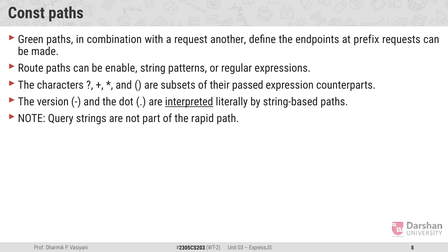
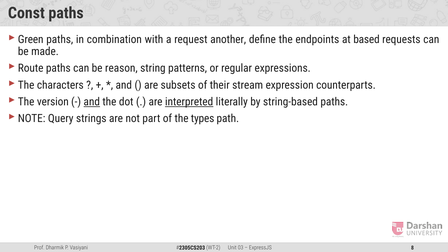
prefix: prefix -> based
enable: enable -> reason
passed: passed -> stream
and at (92, 102) underline: none -> present
rapid: rapid -> types
